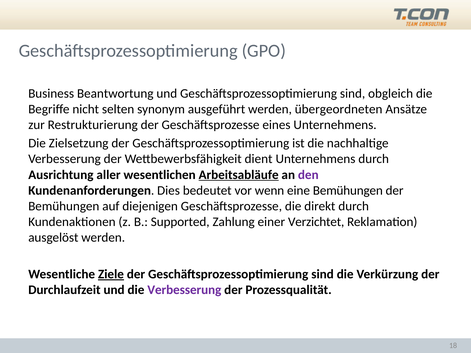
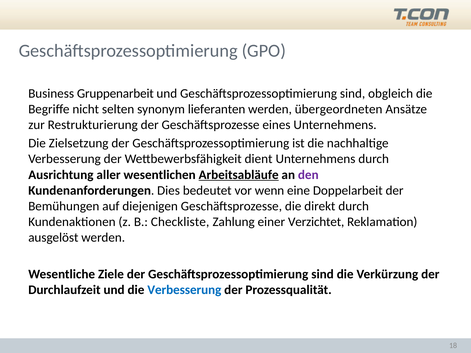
Beantwortung: Beantwortung -> Gruppenarbeit
ausgeführt: ausgeführt -> lieferanten
eine Bemühungen: Bemühungen -> Doppelarbeit
Supported: Supported -> Checkliste
Ziele underline: present -> none
Verbesserung at (184, 290) colour: purple -> blue
